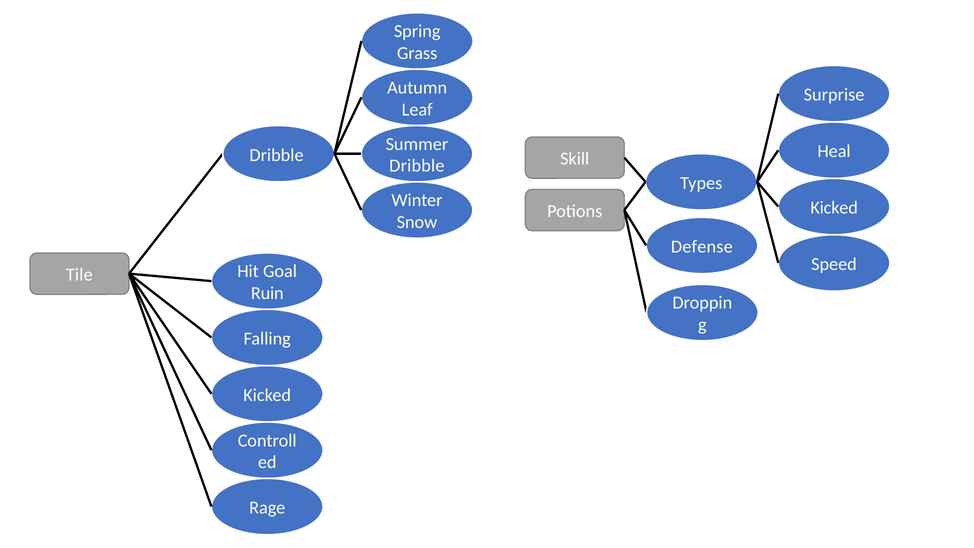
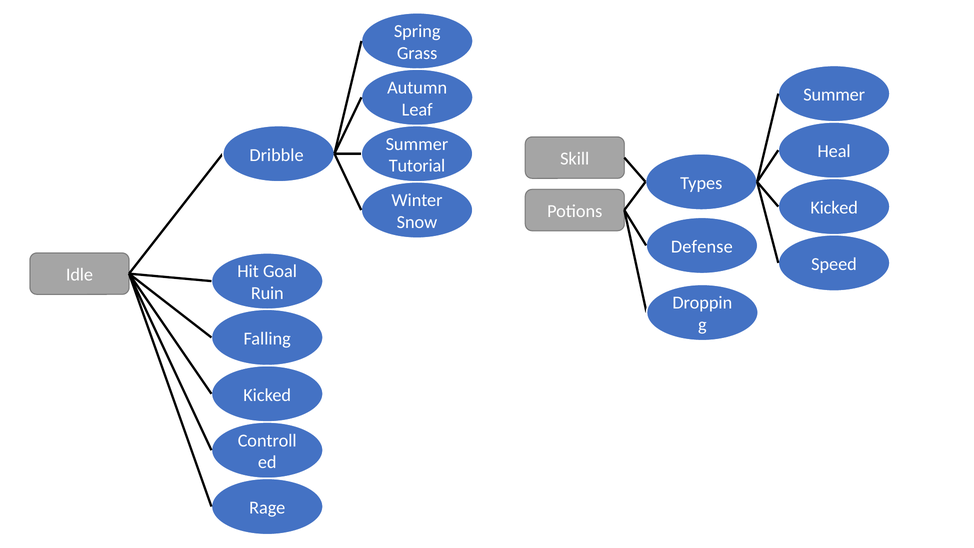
Surprise at (834, 95): Surprise -> Summer
Dribble at (417, 166): Dribble -> Tutorial
Tile: Tile -> Idle
